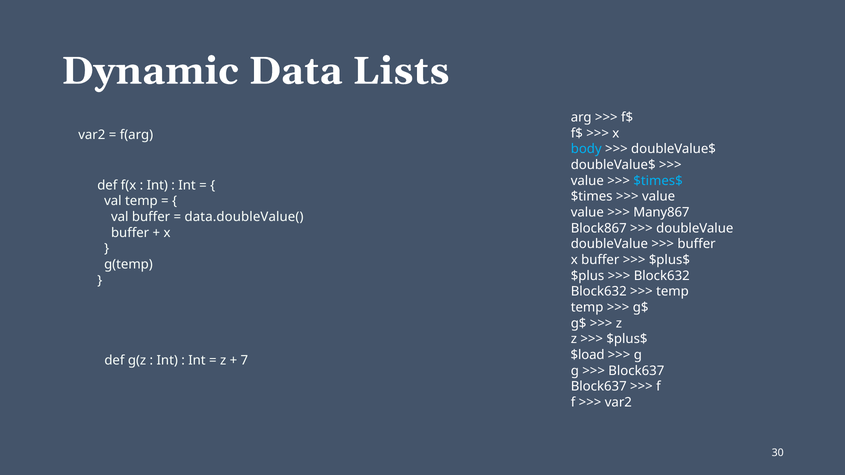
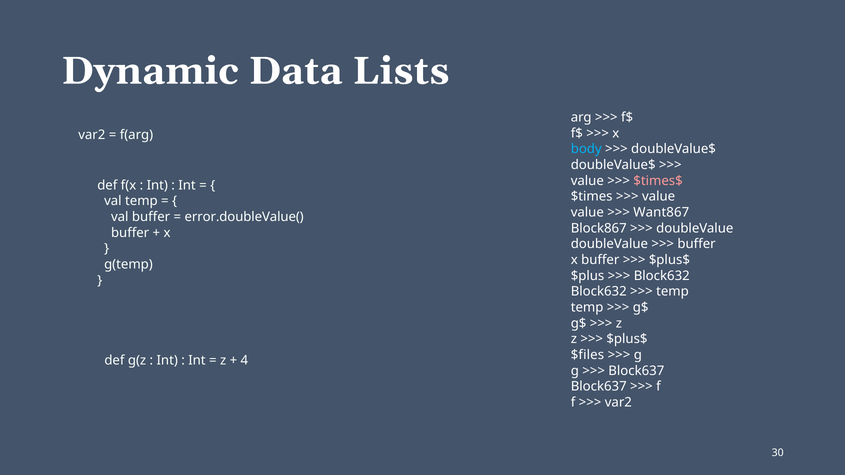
$times$ colour: light blue -> pink
Many867: Many867 -> Want867
data.doubleValue(: data.doubleValue( -> error.doubleValue(
$load: $load -> $files
7: 7 -> 4
